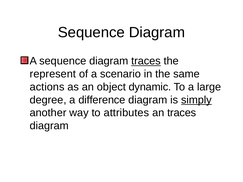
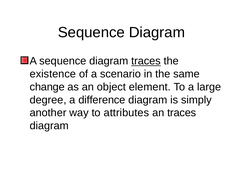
represent: represent -> existence
actions: actions -> change
dynamic: dynamic -> element
simply underline: present -> none
